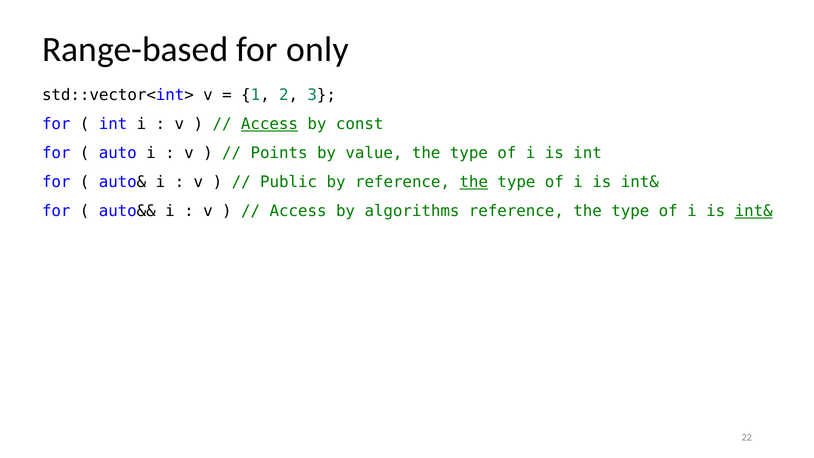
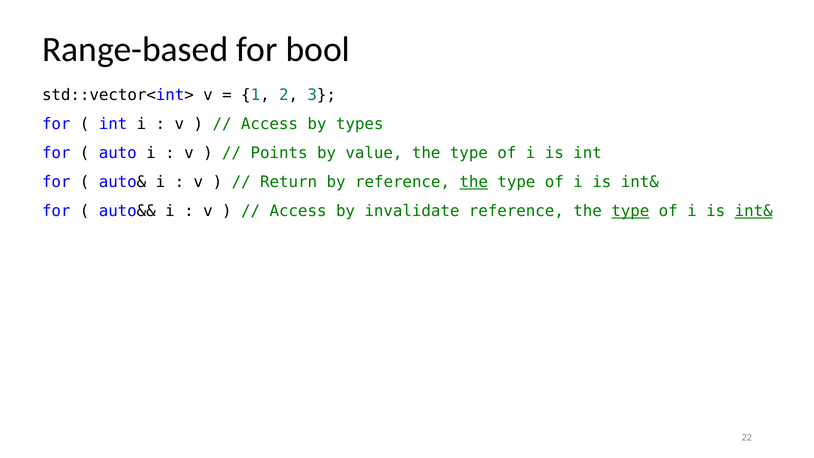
only: only -> bool
Access at (269, 124) underline: present -> none
const: const -> types
Public: Public -> Return
algorithms: algorithms -> invalidate
type at (630, 211) underline: none -> present
